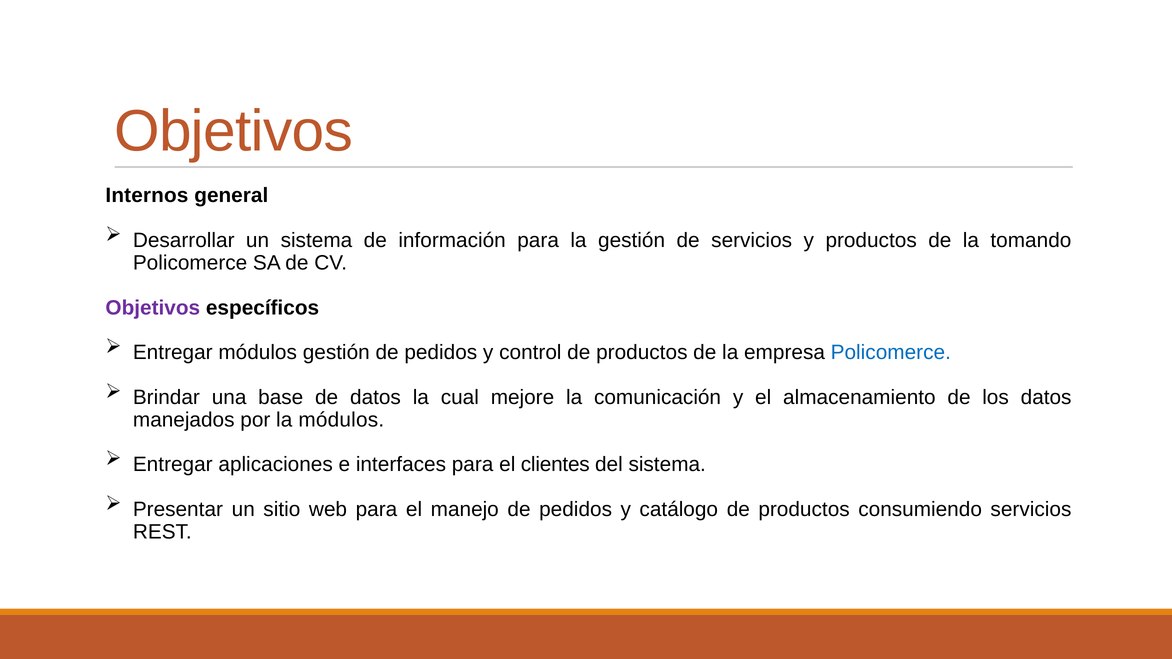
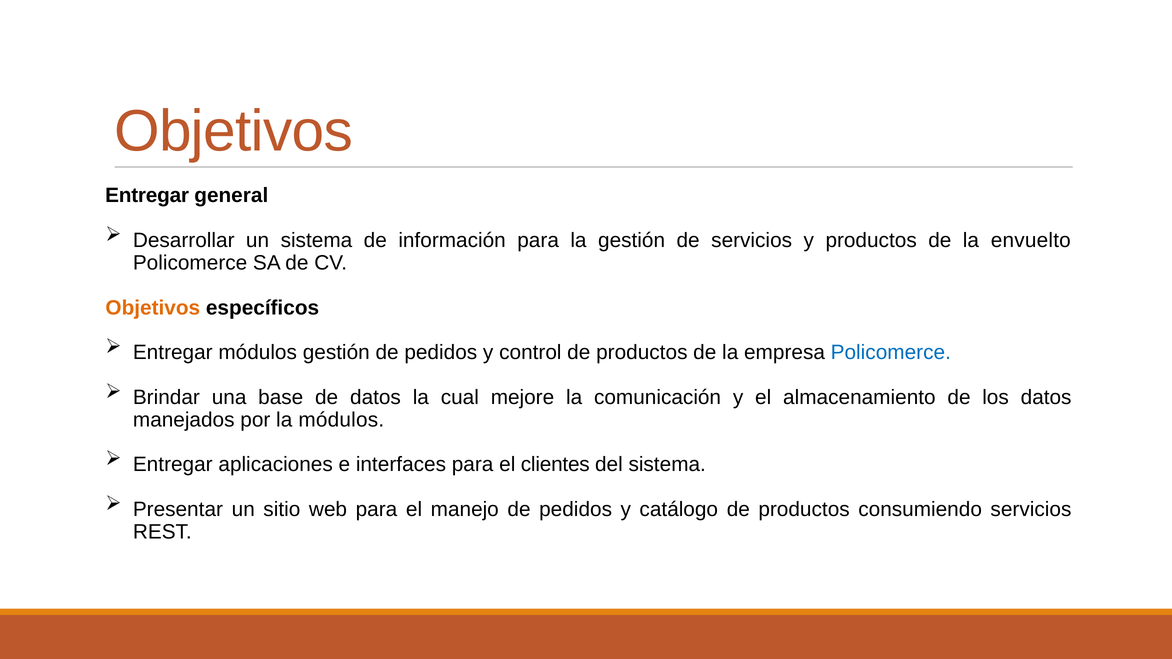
Internos at (147, 196): Internos -> Entregar
tomando: tomando -> envuelto
Objetivos at (153, 308) colour: purple -> orange
